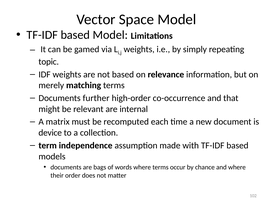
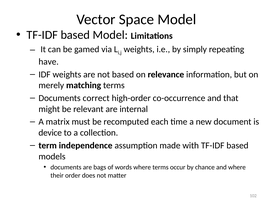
topic: topic -> have
further: further -> correct
